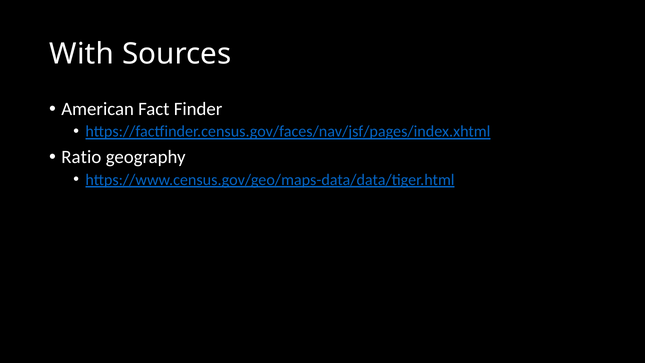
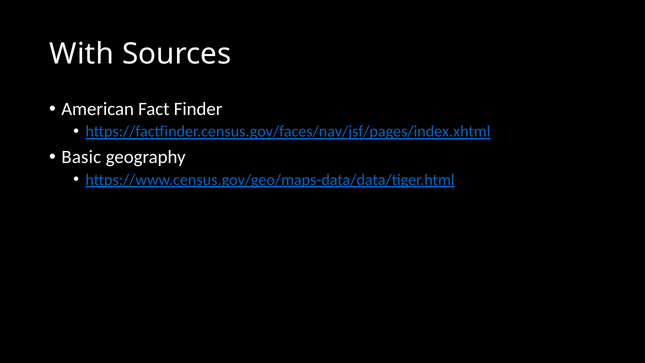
Ratio: Ratio -> Basic
